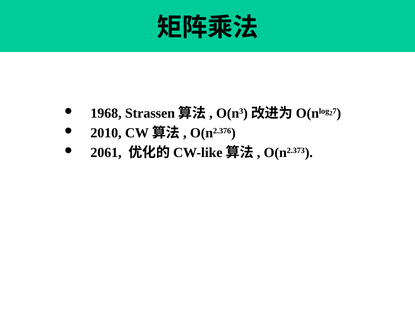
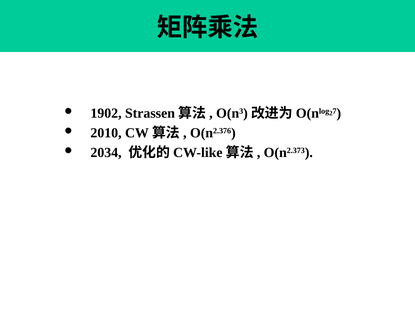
1968: 1968 -> 1902
2061: 2061 -> 2034
